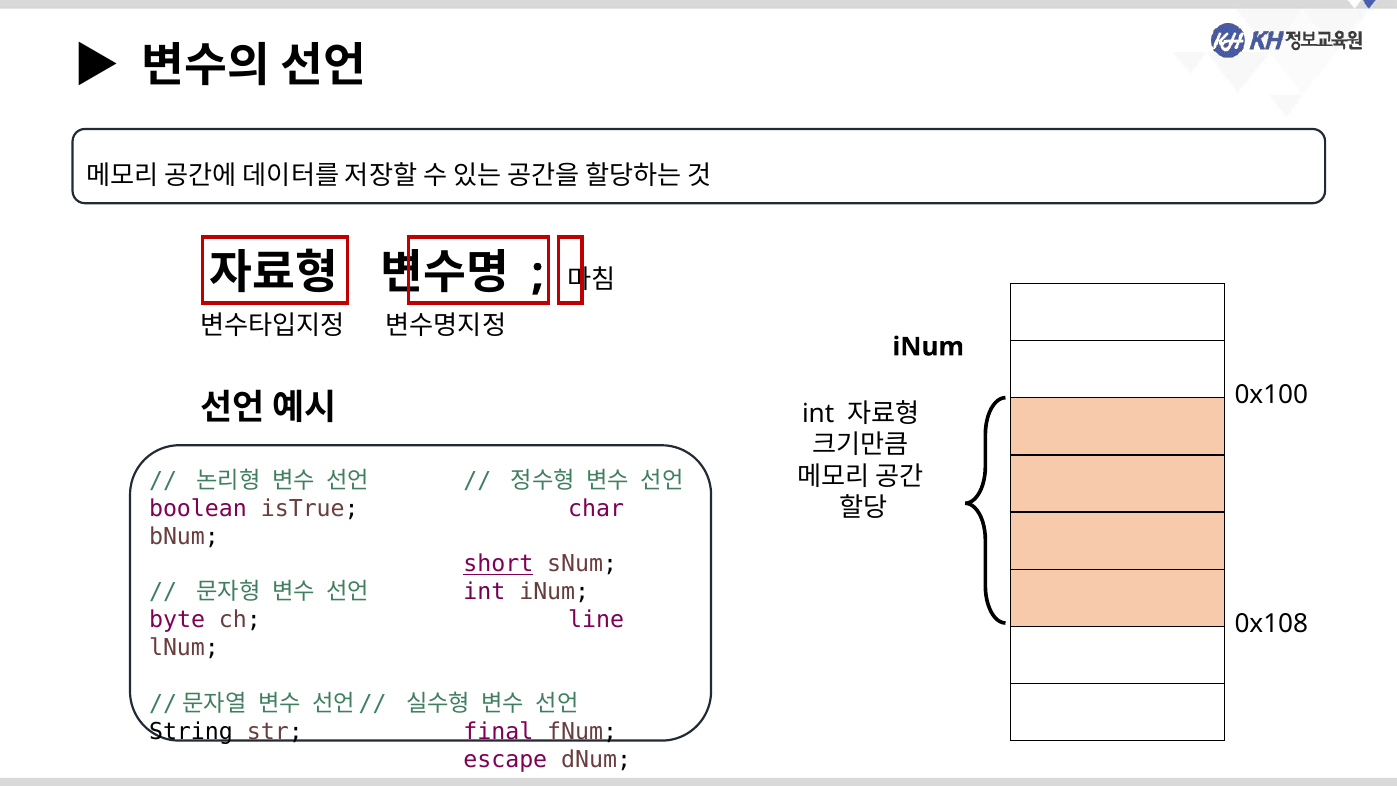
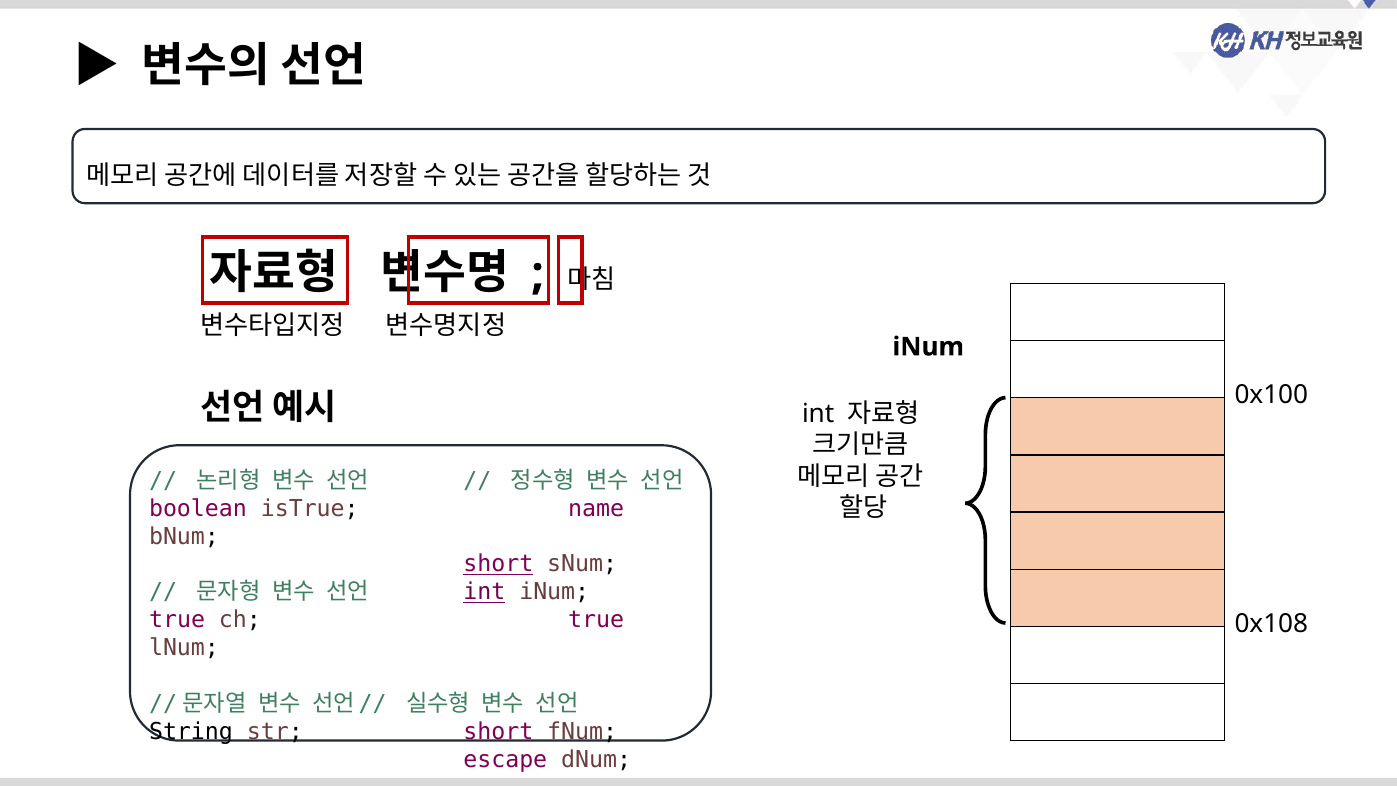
char: char -> name
int at (484, 592) underline: none -> present
byte at (177, 620): byte -> true
ch line: line -> true
str final: final -> short
